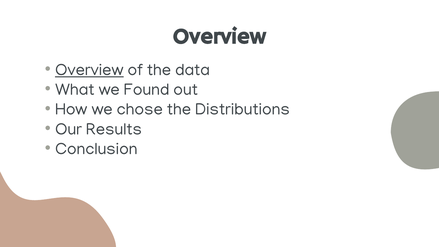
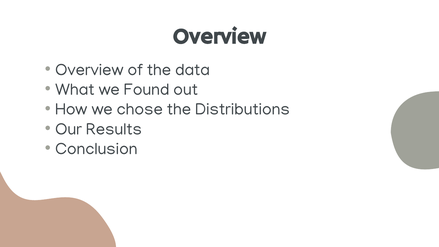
Overview at (89, 70) underline: present -> none
